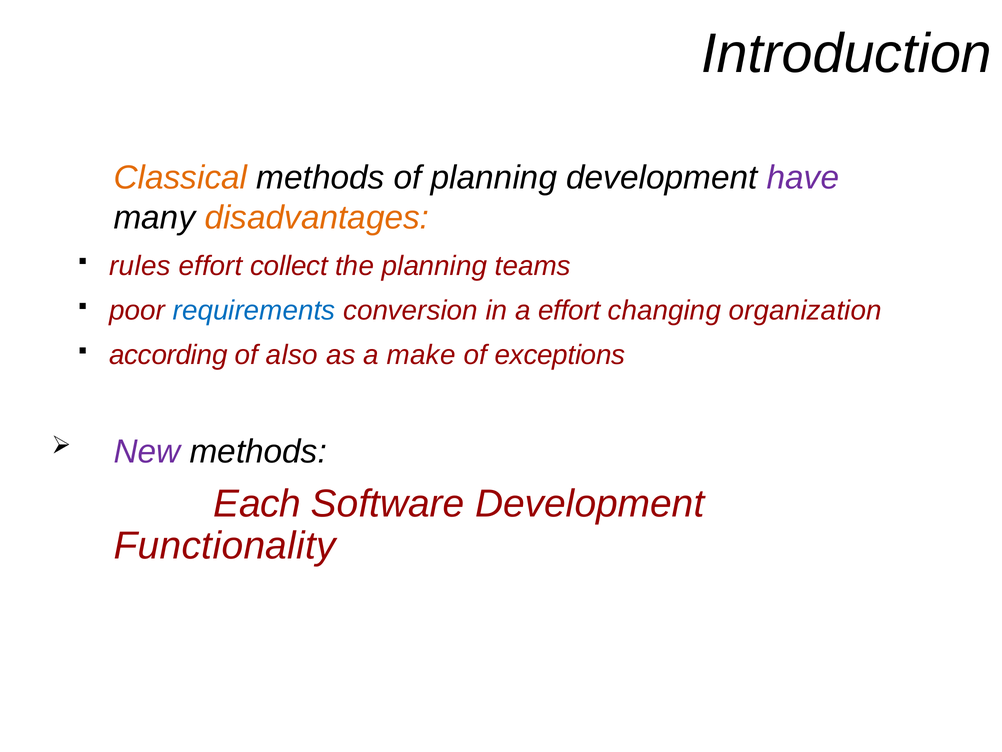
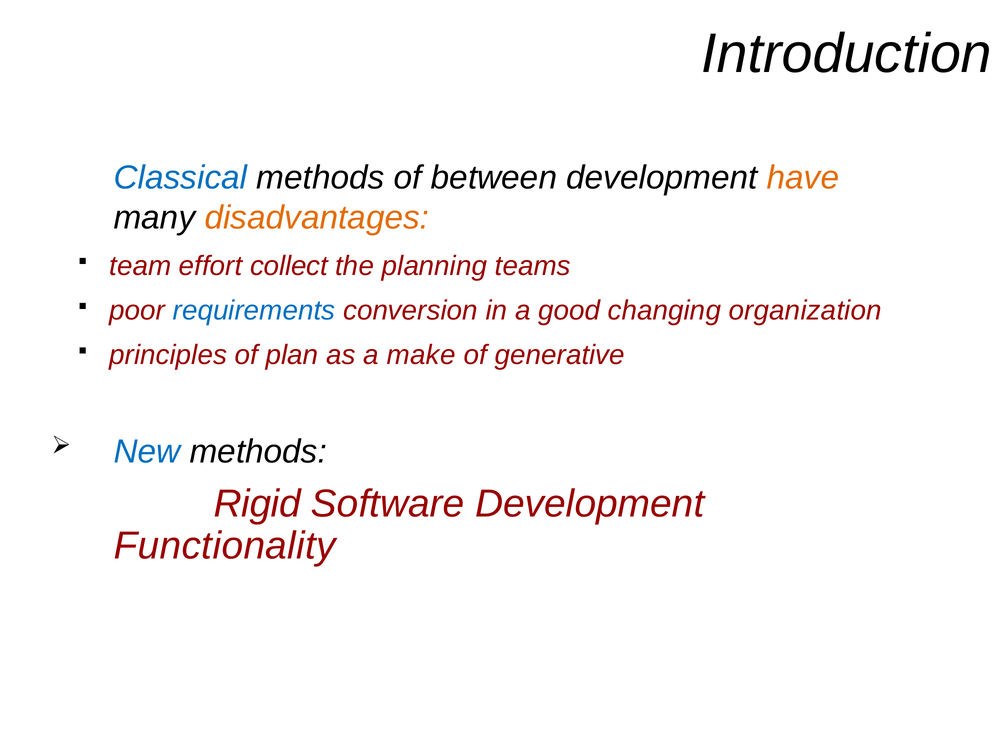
Classical colour: orange -> blue
of planning: planning -> between
have colour: purple -> orange
rules: rules -> team
a effort: effort -> good
according: according -> principles
also: also -> plan
exceptions: exceptions -> generative
New colour: purple -> blue
Each: Each -> Rigid
